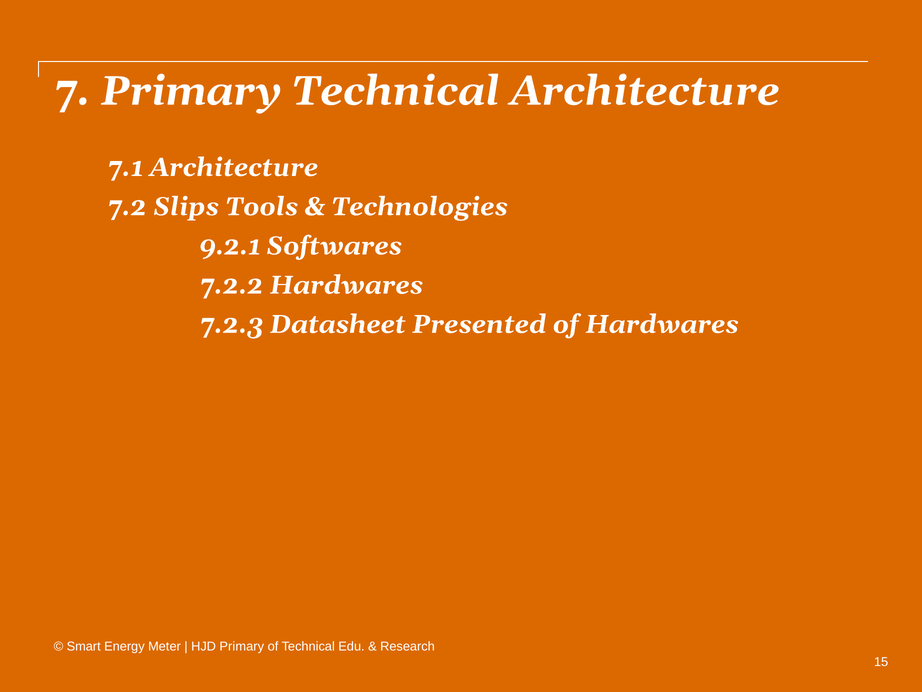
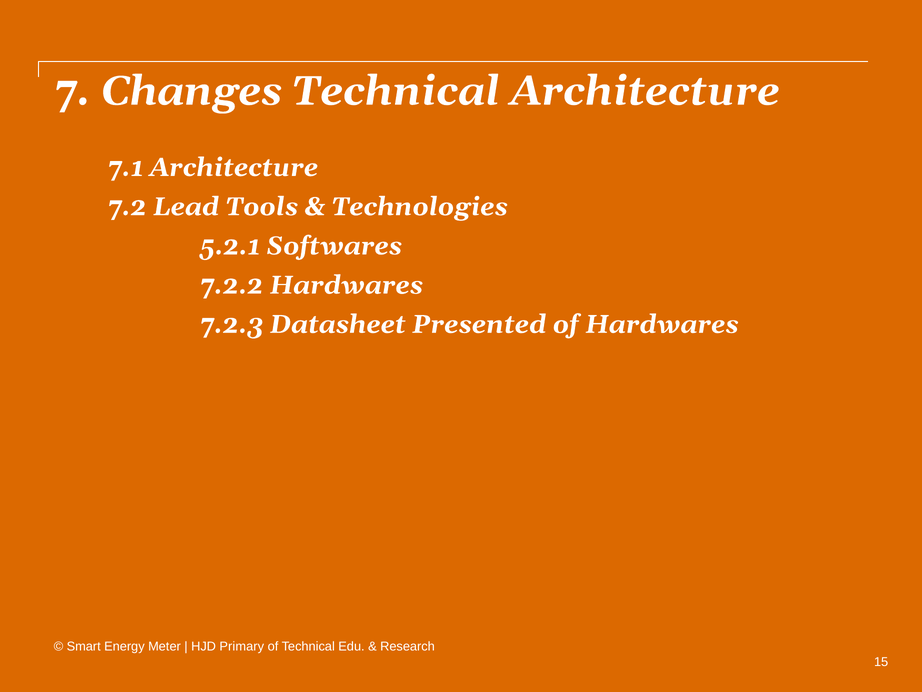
7 Primary: Primary -> Changes
Slips: Slips -> Lead
9.2.1: 9.2.1 -> 5.2.1
